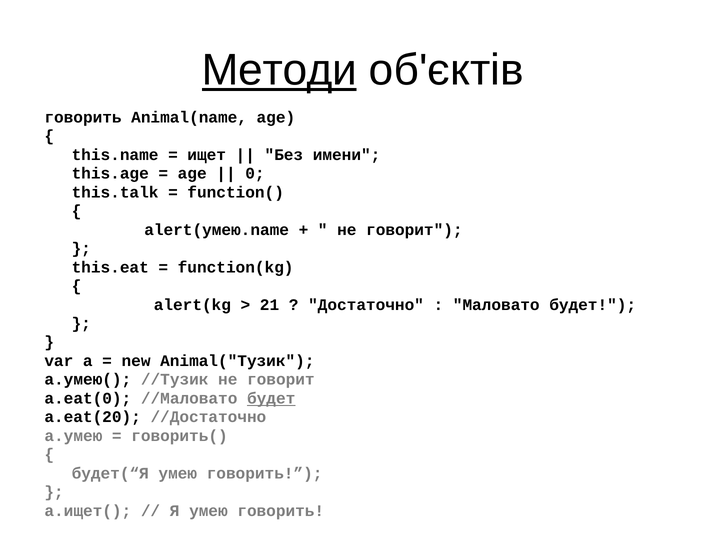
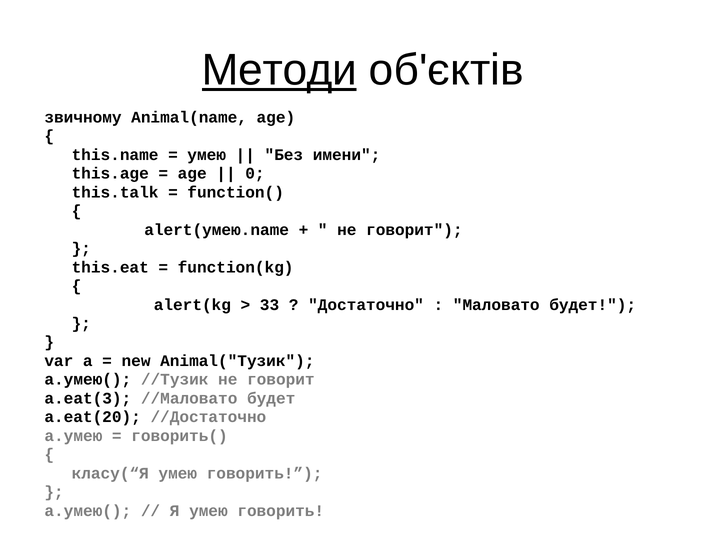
говорить at (83, 117): говорить -> звичному
ищет at (207, 155): ищет -> умею
21: 21 -> 33
a.eat(0: a.eat(0 -> a.eat(3
будет at (271, 398) underline: present -> none
будет(“Я: будет(“Я -> класу(“Я
a.ищет( at (88, 510): a.ищет( -> a.умею(
